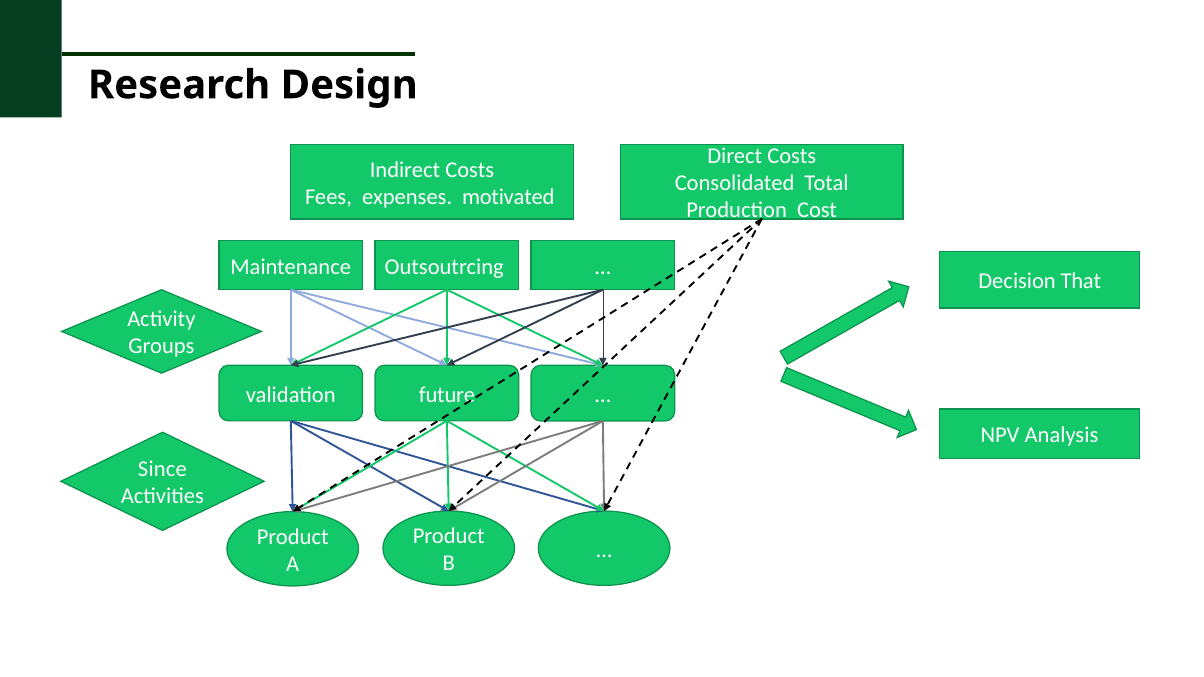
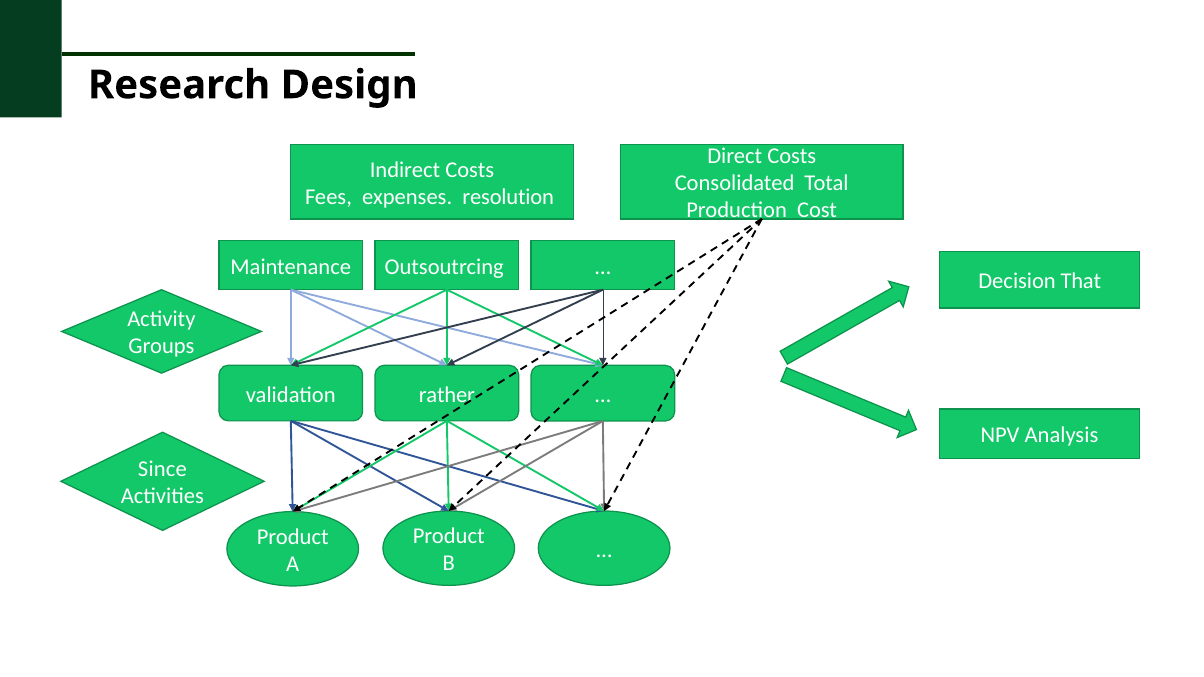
motivated: motivated -> resolution
future: future -> rather
